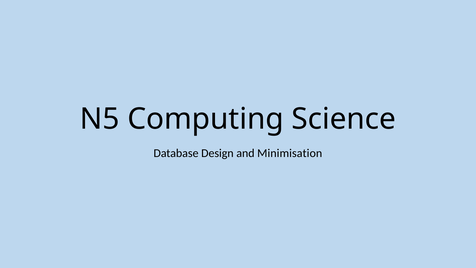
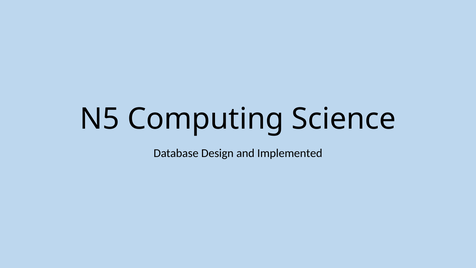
Minimisation: Minimisation -> Implemented
